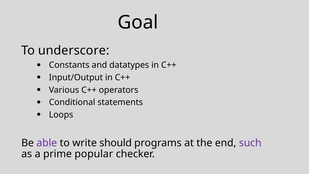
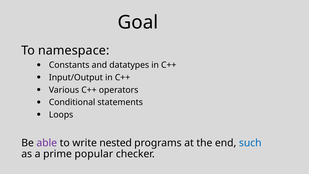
underscore: underscore -> namespace
should: should -> nested
such colour: purple -> blue
